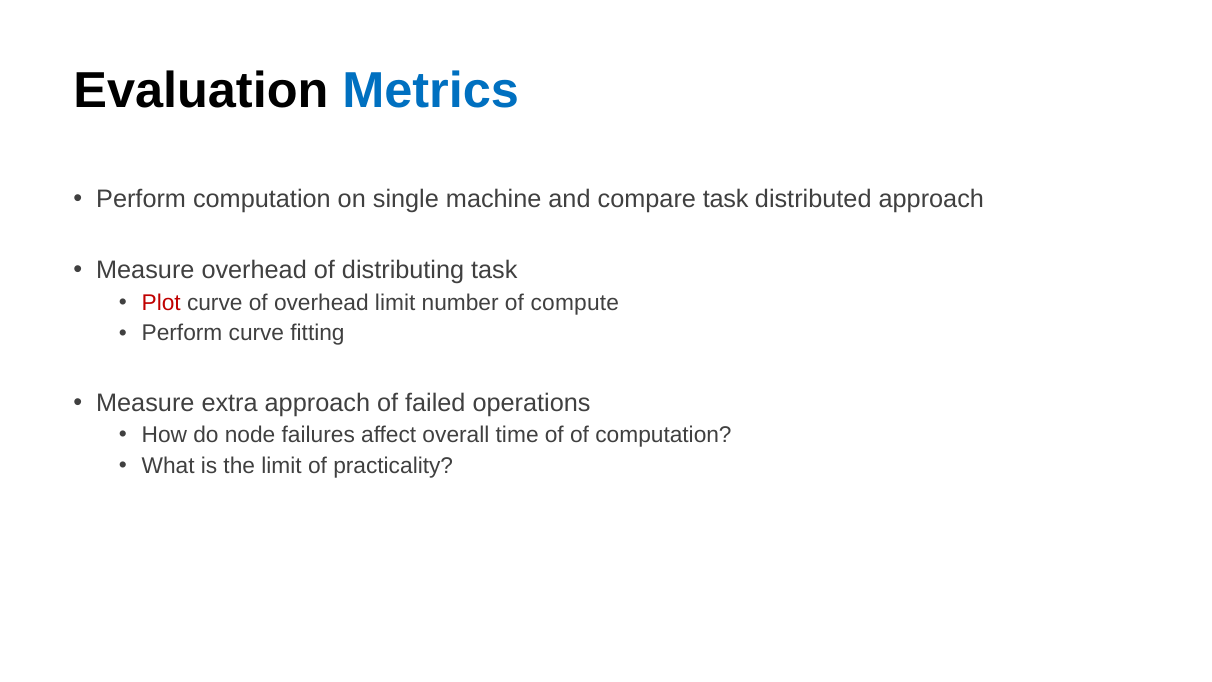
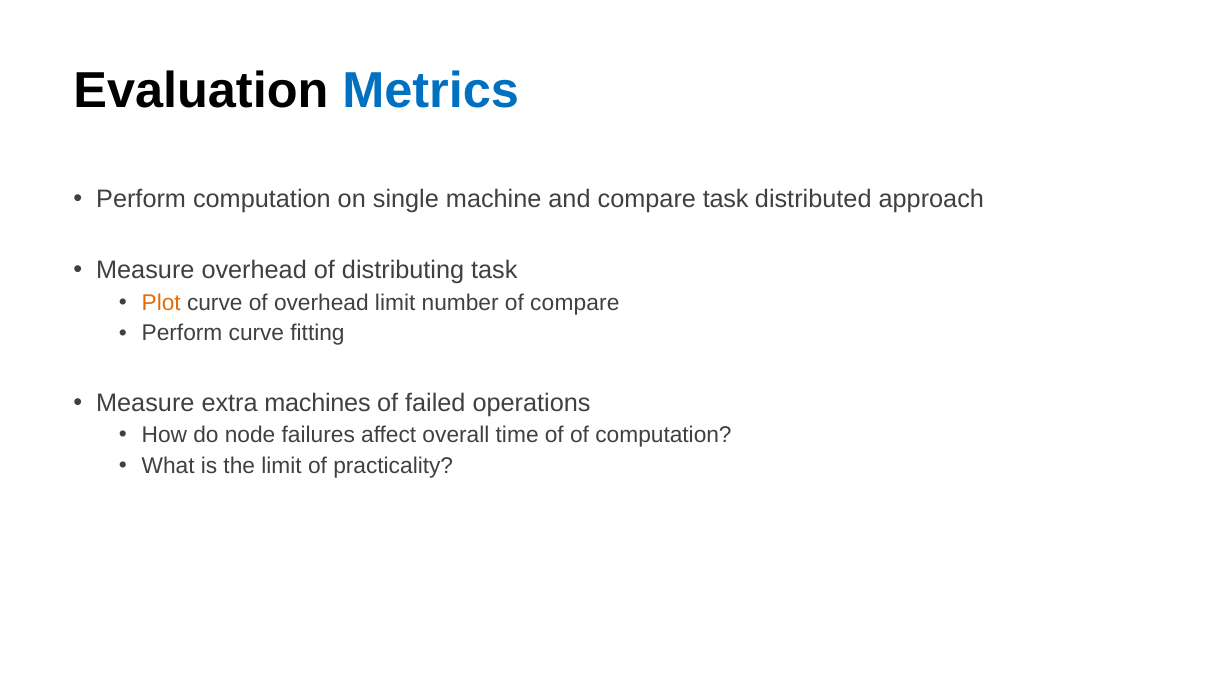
Plot colour: red -> orange
of compute: compute -> compare
extra approach: approach -> machines
